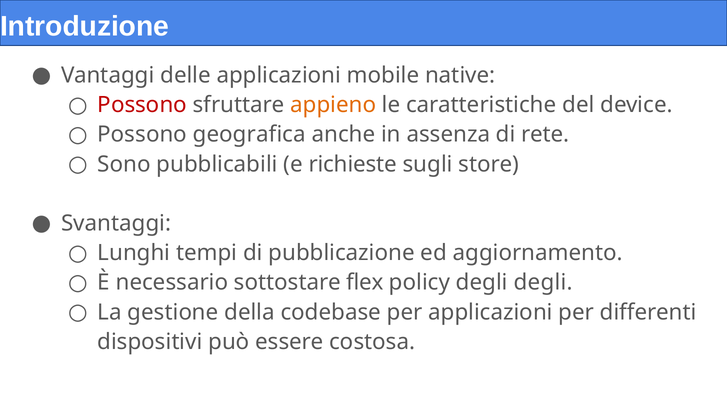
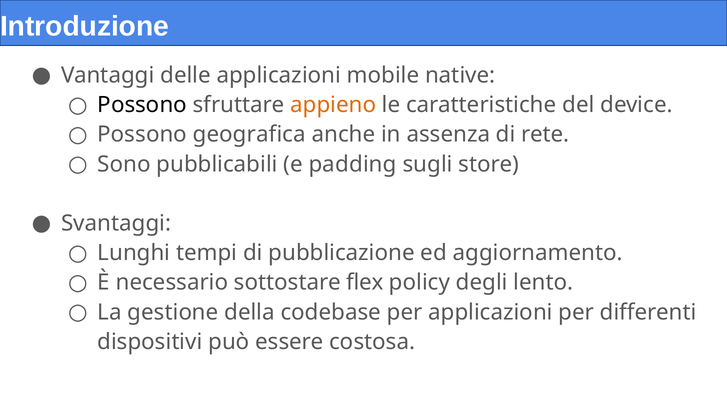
Possono at (142, 105) colour: red -> black
richieste: richieste -> padding
degli degli: degli -> lento
